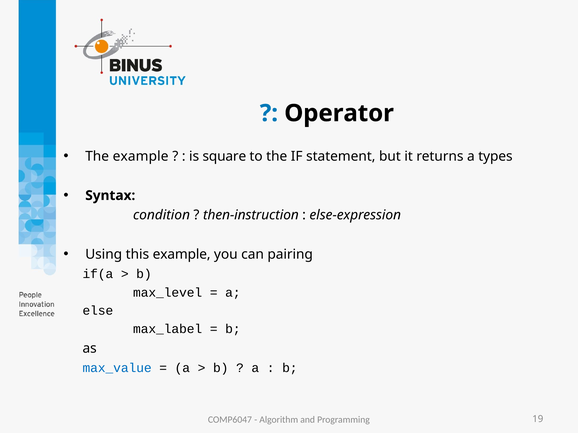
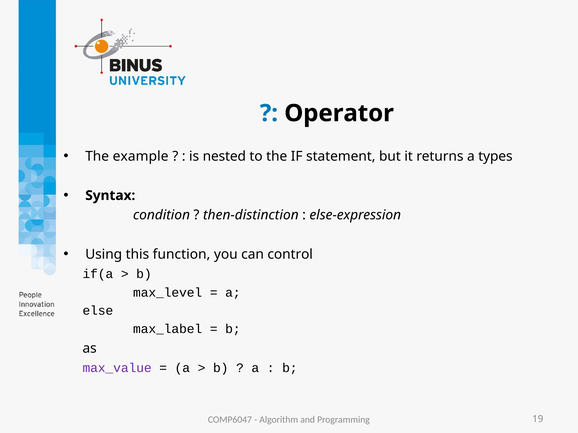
square: square -> nested
then-instruction: then-instruction -> then-distinction
this example: example -> function
pairing: pairing -> control
max_value colour: blue -> purple
